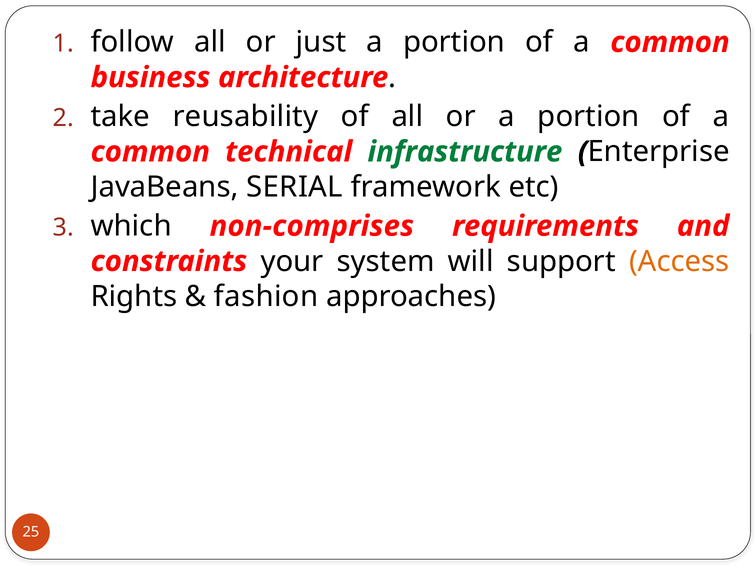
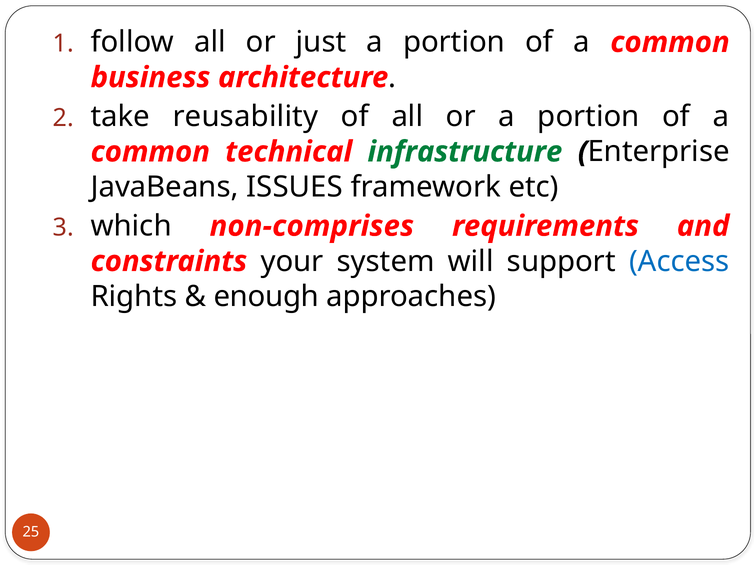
SERIAL: SERIAL -> ISSUES
Access colour: orange -> blue
fashion: fashion -> enough
